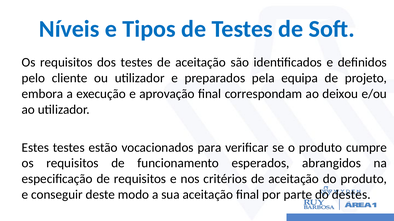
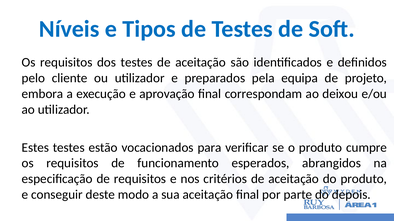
destes: destes -> depois
